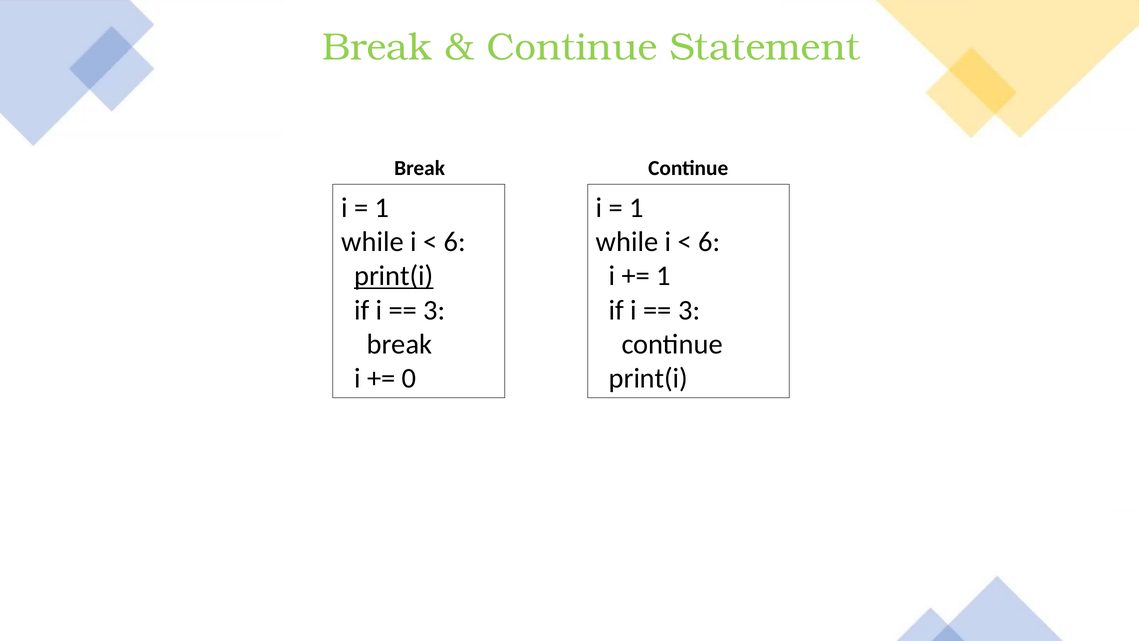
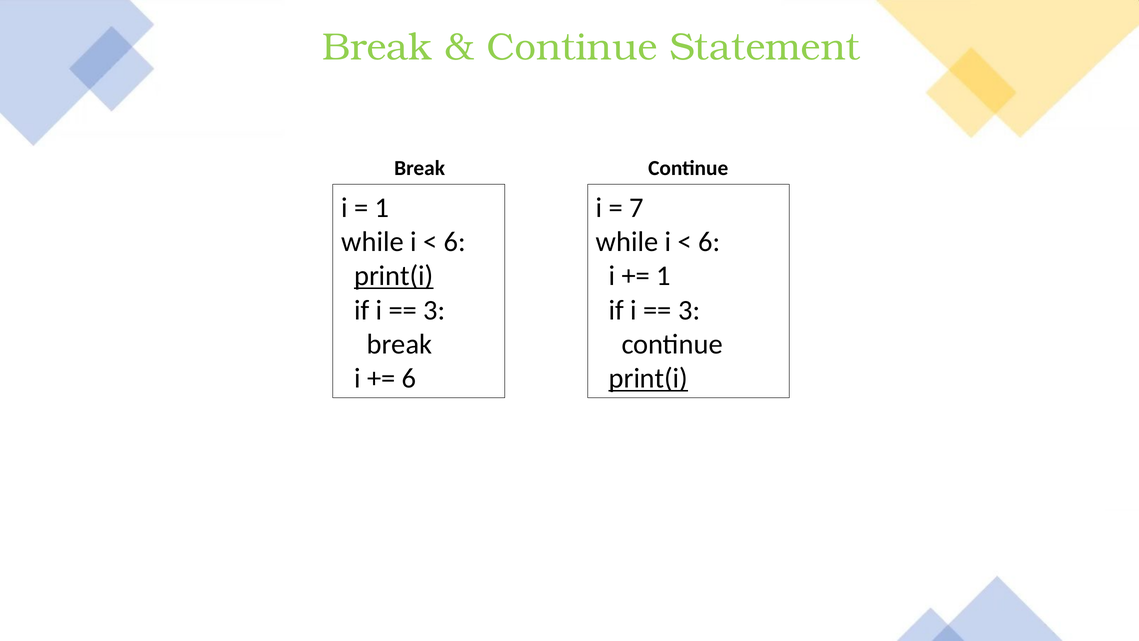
1 at (637, 208): 1 -> 7
0 at (409, 378): 0 -> 6
print(i at (648, 378) underline: none -> present
